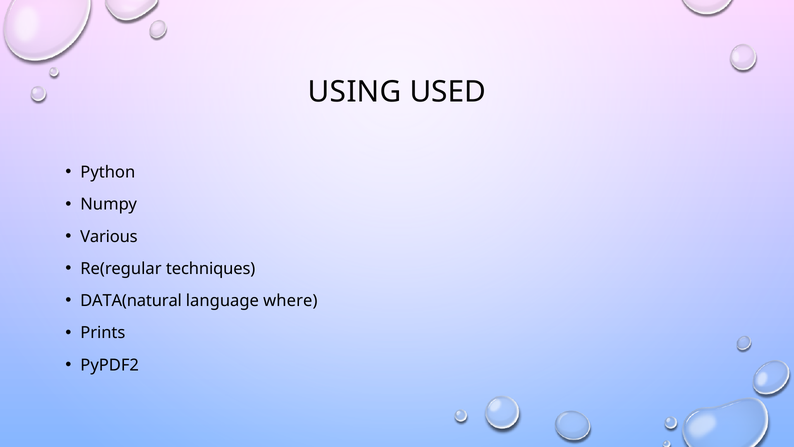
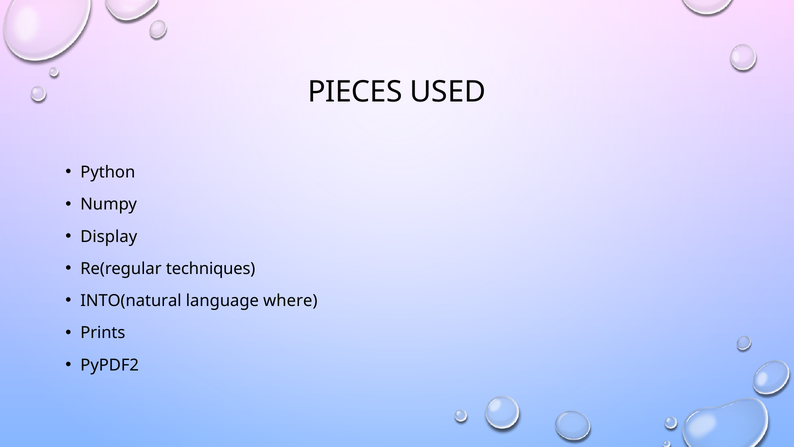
USING: USING -> PIECES
Various: Various -> Display
DATA(natural: DATA(natural -> INTO(natural
